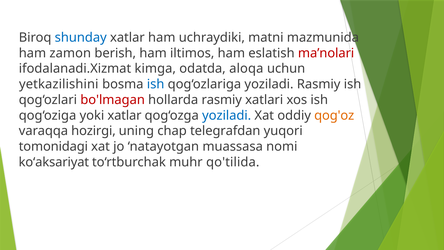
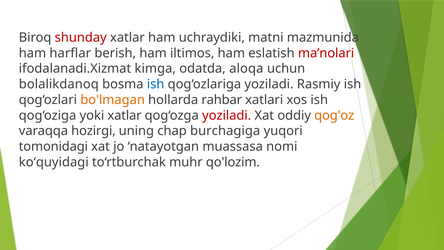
shunday colour: blue -> red
zamon: zamon -> harflar
yetkazilishini: yetkazilishini -> bolalikdanoq
bo'lmagan colour: red -> orange
hollarda rasmiy: rasmiy -> rahbar
yoziladi at (227, 115) colour: blue -> red
telegrafdan: telegrafdan -> burchagiga
ko‘aksariyat: ko‘aksariyat -> ko‘quyidagi
qo'tilida: qo'tilida -> qo'lozim
